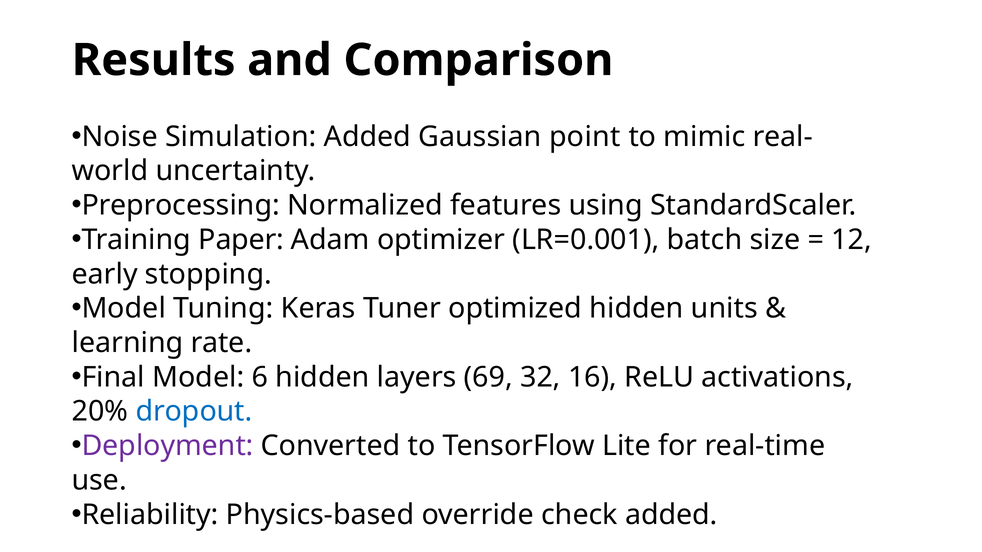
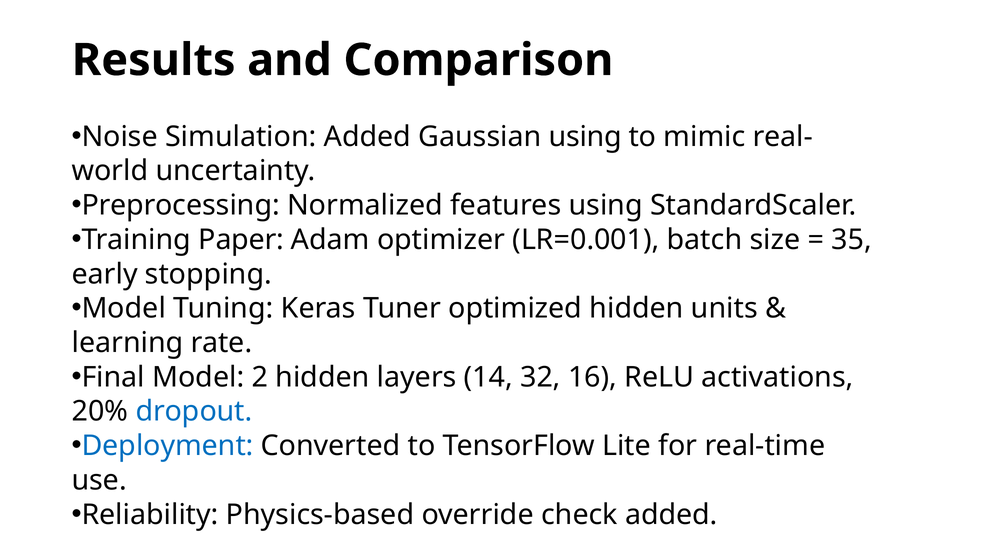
Gaussian point: point -> using
12: 12 -> 35
6: 6 -> 2
69: 69 -> 14
Deployment colour: purple -> blue
